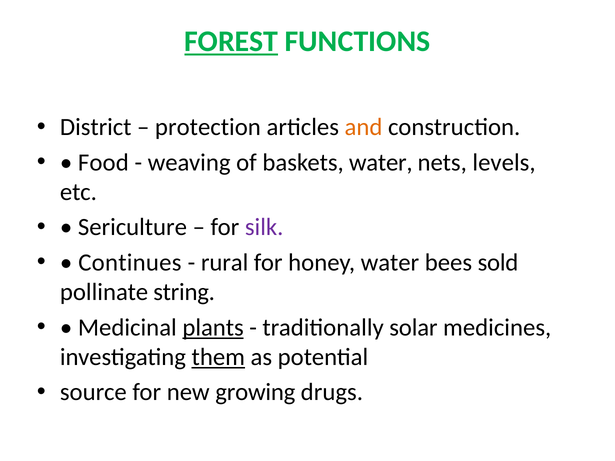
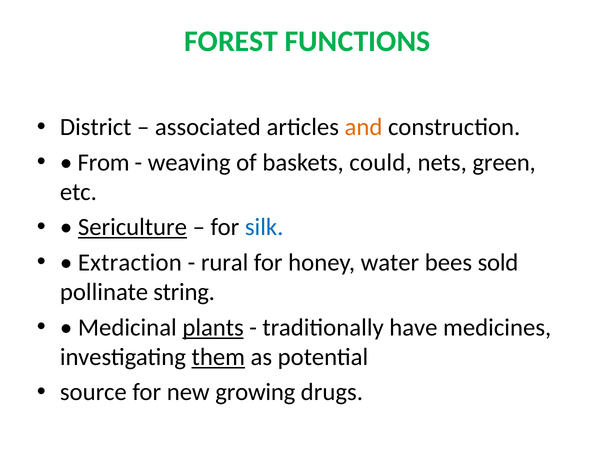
FOREST underline: present -> none
protection: protection -> associated
Food: Food -> From
baskets water: water -> could
levels: levels -> green
Sericulture underline: none -> present
silk colour: purple -> blue
Continues: Continues -> Extraction
solar: solar -> have
